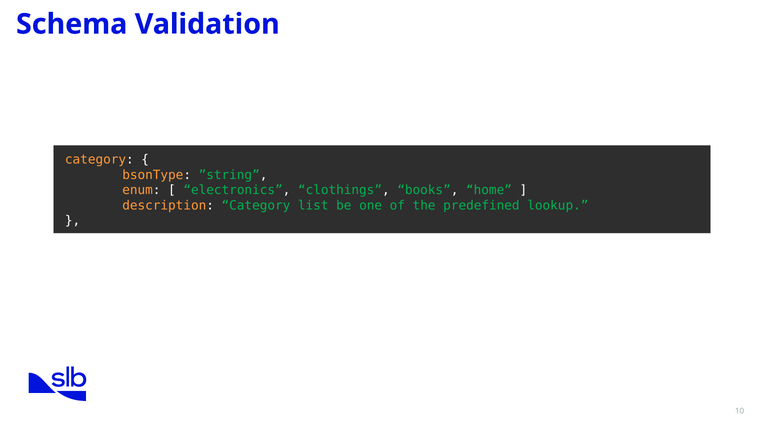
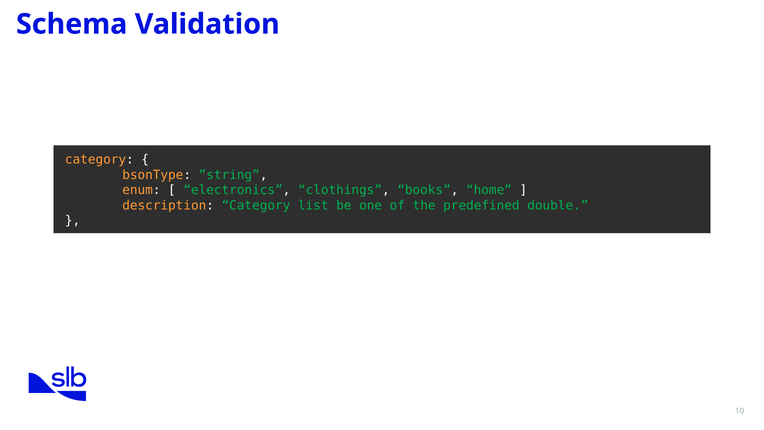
lookup: lookup -> double
